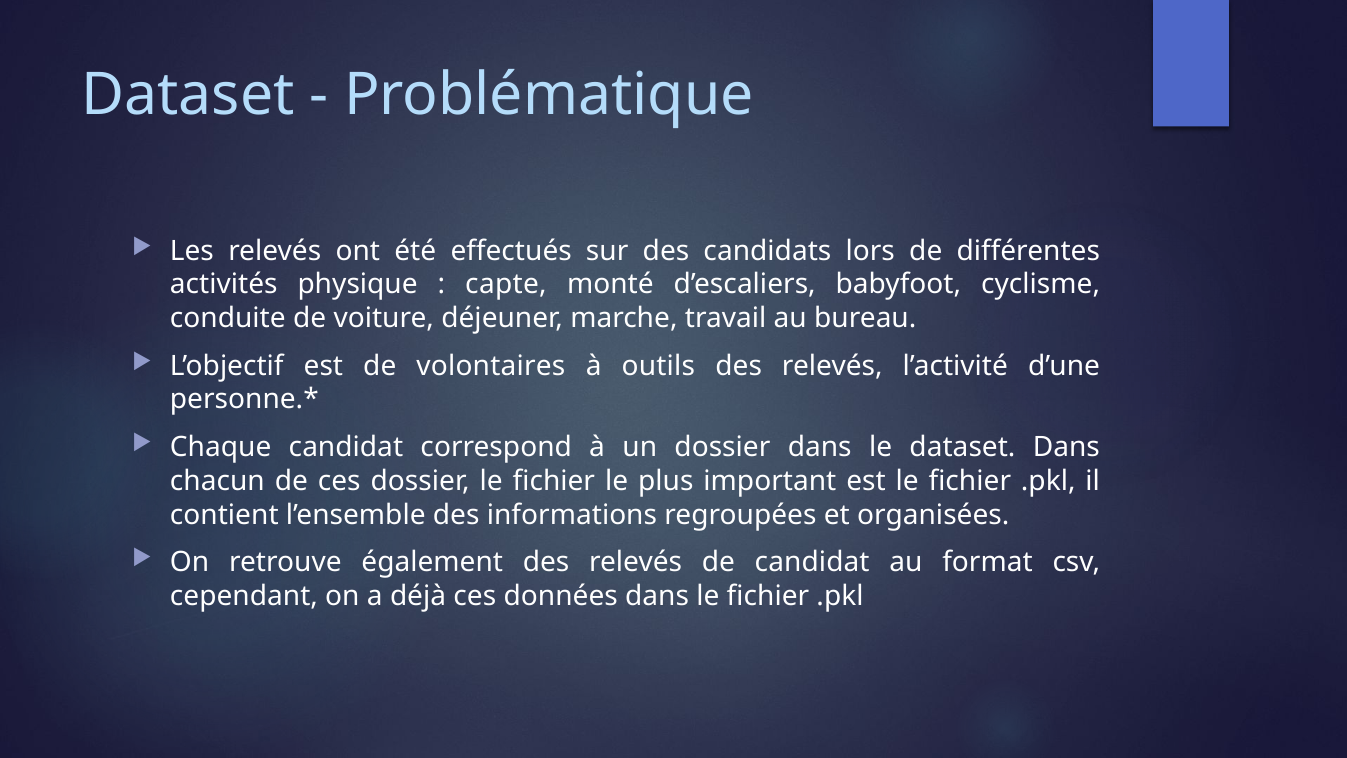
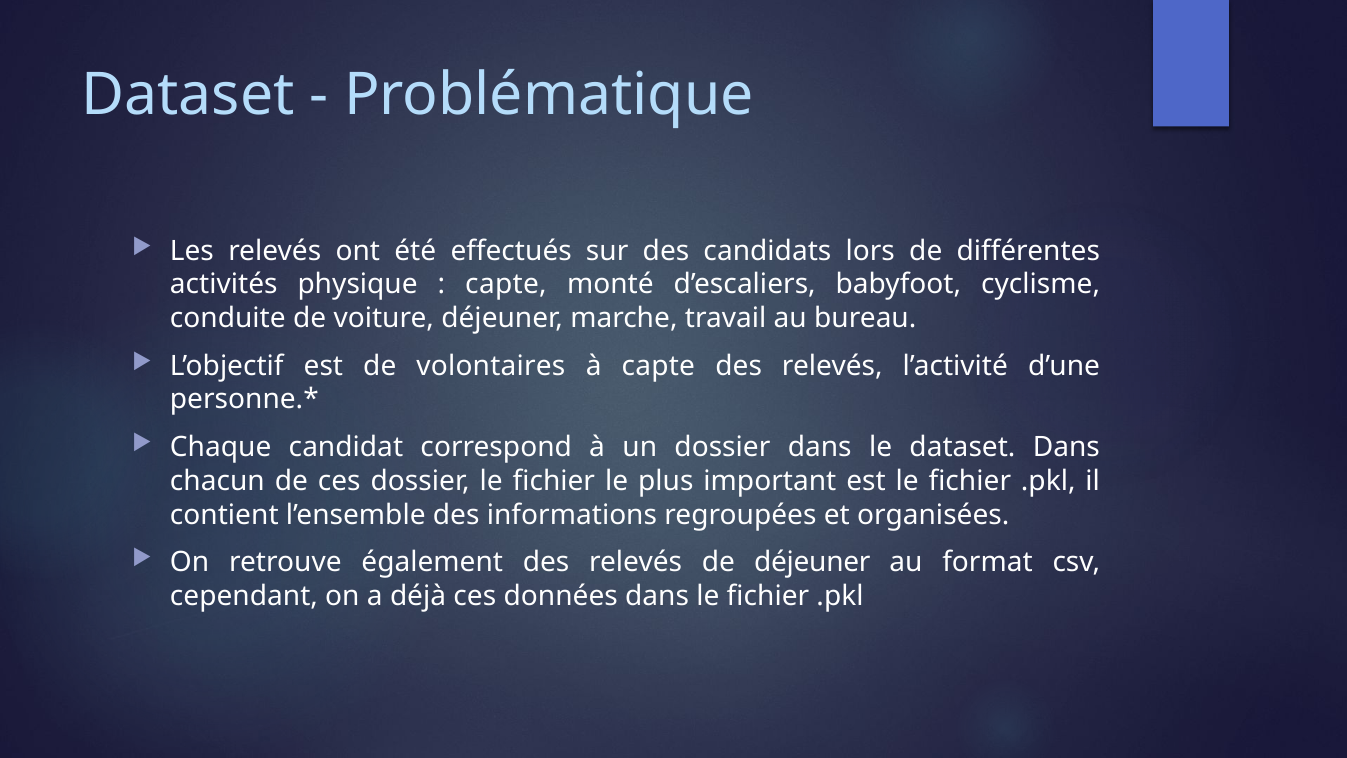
à outils: outils -> capte
de candidat: candidat -> déjeuner
